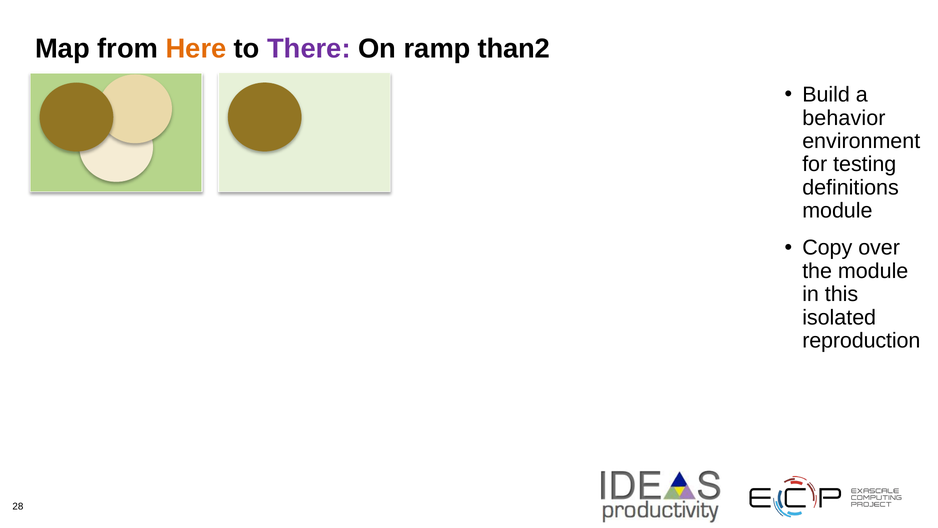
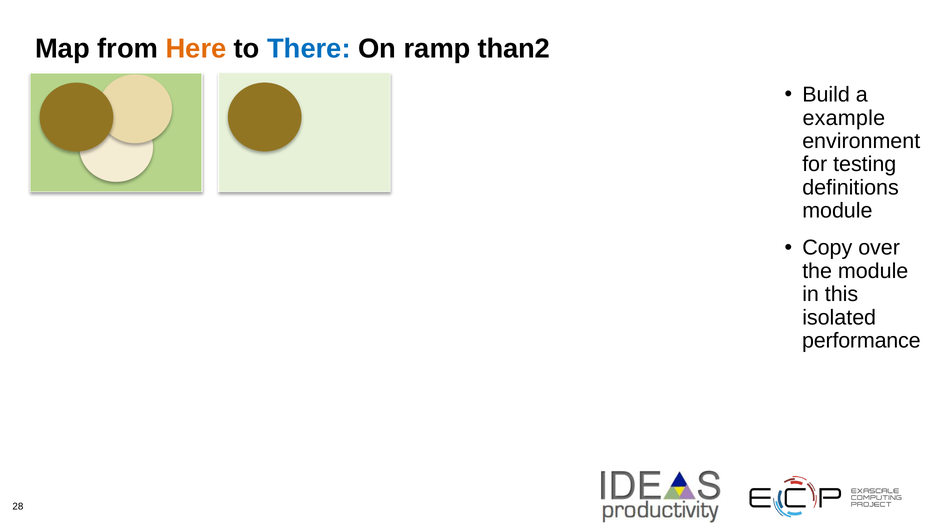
There colour: purple -> blue
behavior: behavior -> example
reproduction: reproduction -> performance
